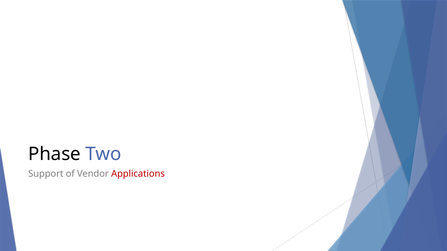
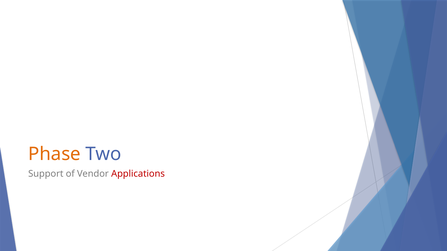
Phase colour: black -> orange
